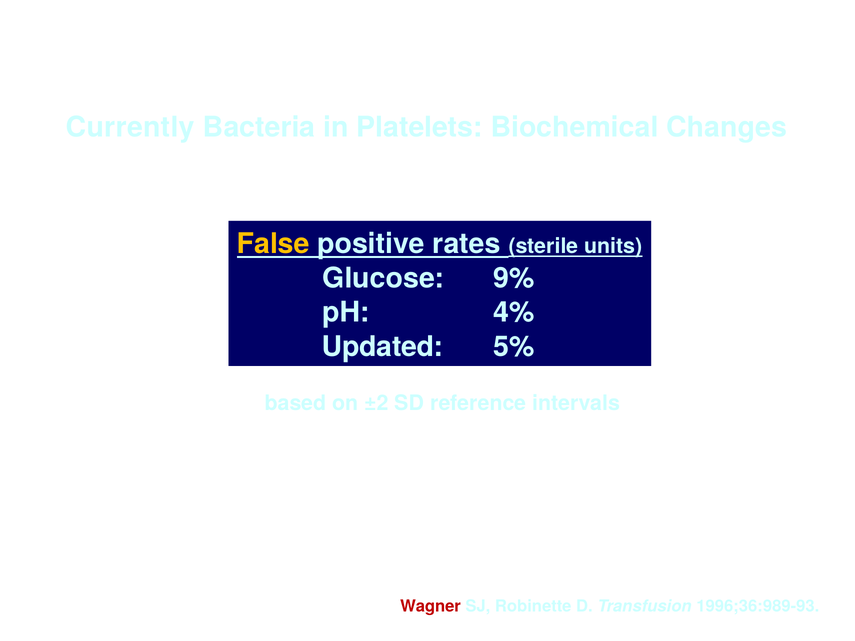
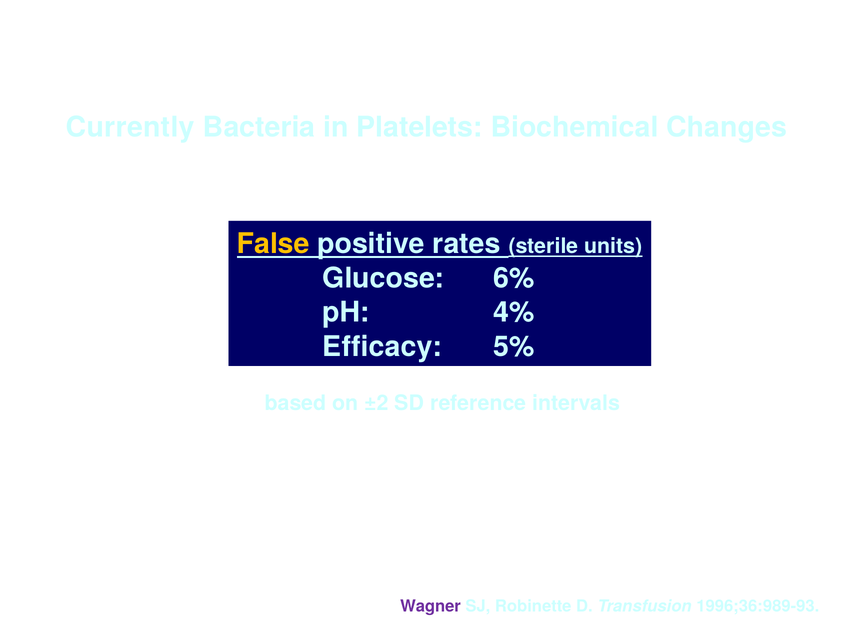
9%: 9% -> 6%
Updated: Updated -> Efficacy
Wagner colour: red -> purple
